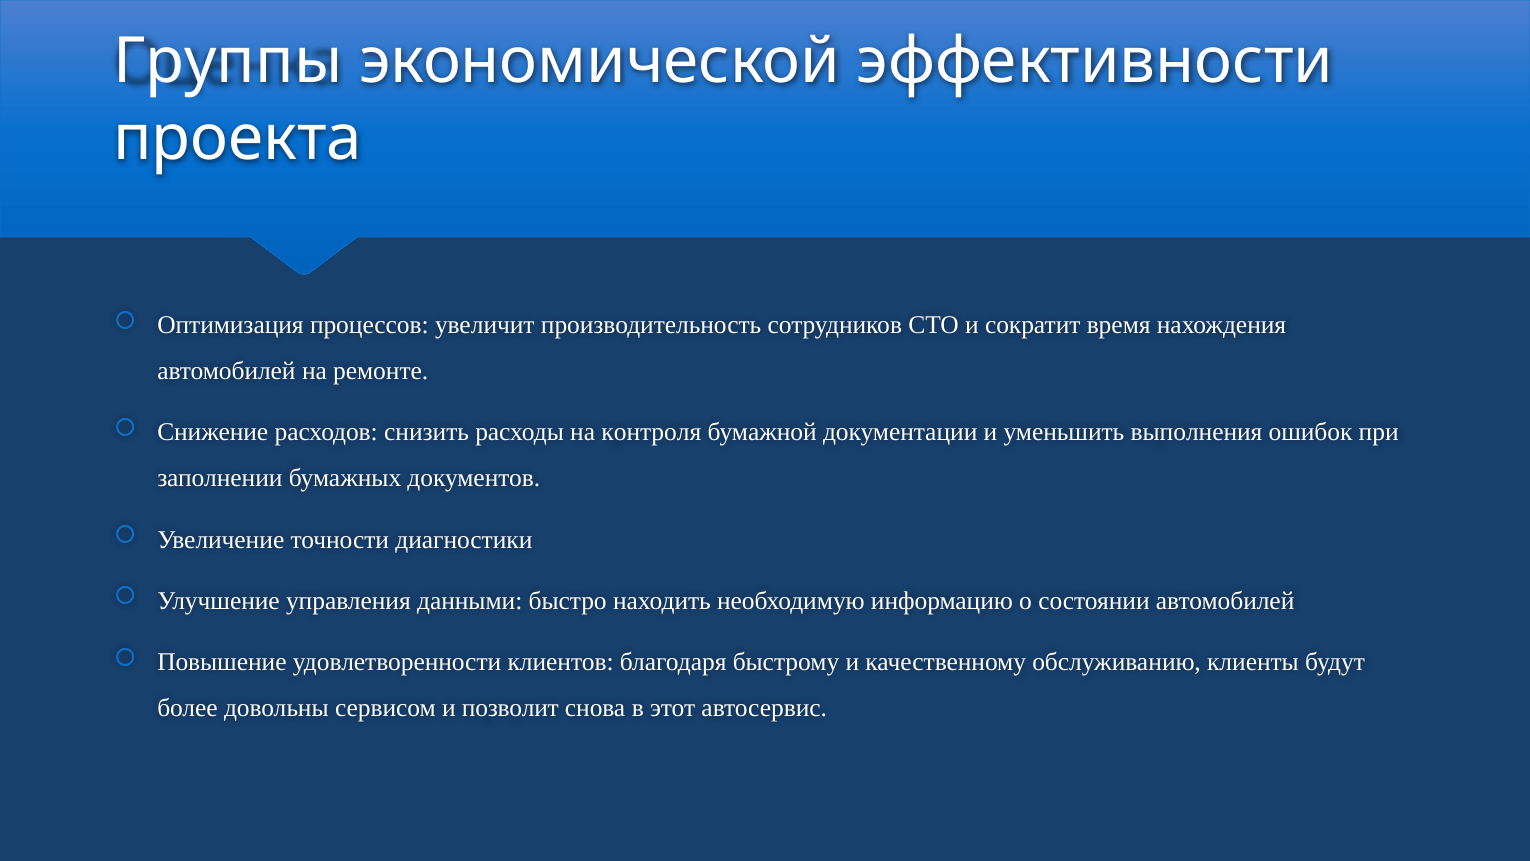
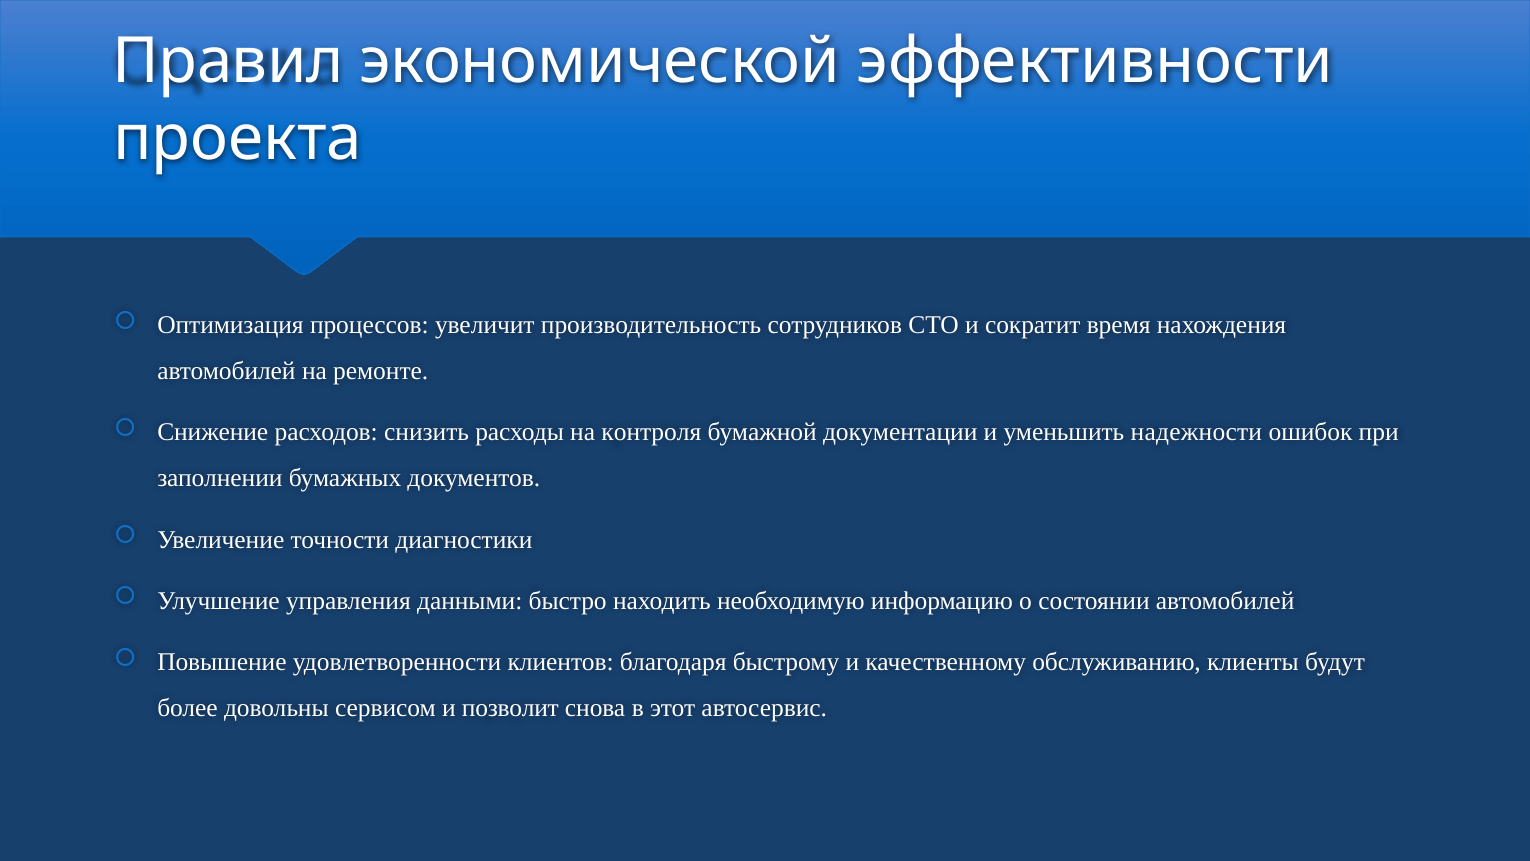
Группы: Группы -> Правил
выполнения: выполнения -> надежности
